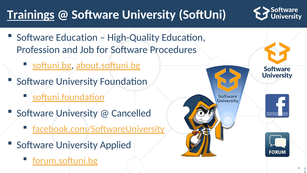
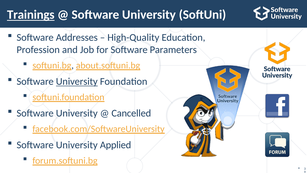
Software Education: Education -> Addresses
Procedures: Procedures -> Parameters
University at (77, 81) underline: none -> present
